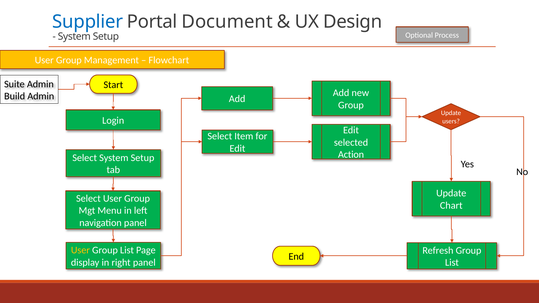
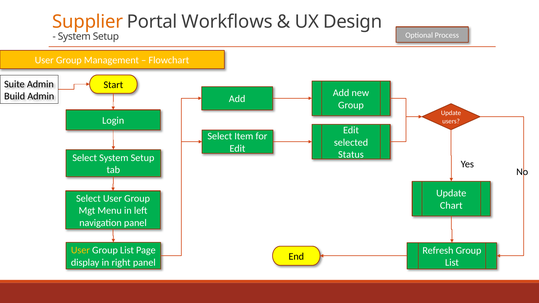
Supplier colour: blue -> orange
Document: Document -> Workflows
Action: Action -> Status
